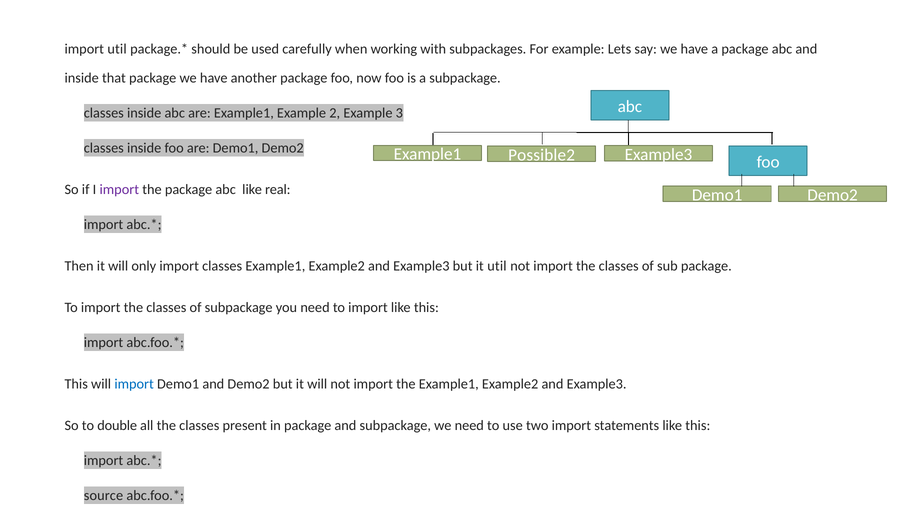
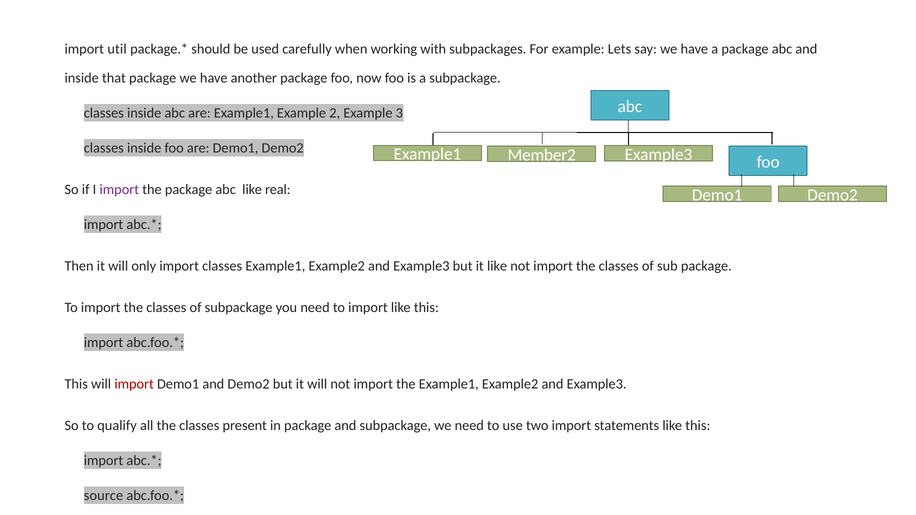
Possible2: Possible2 -> Member2
it util: util -> like
import at (134, 384) colour: blue -> red
double: double -> qualify
